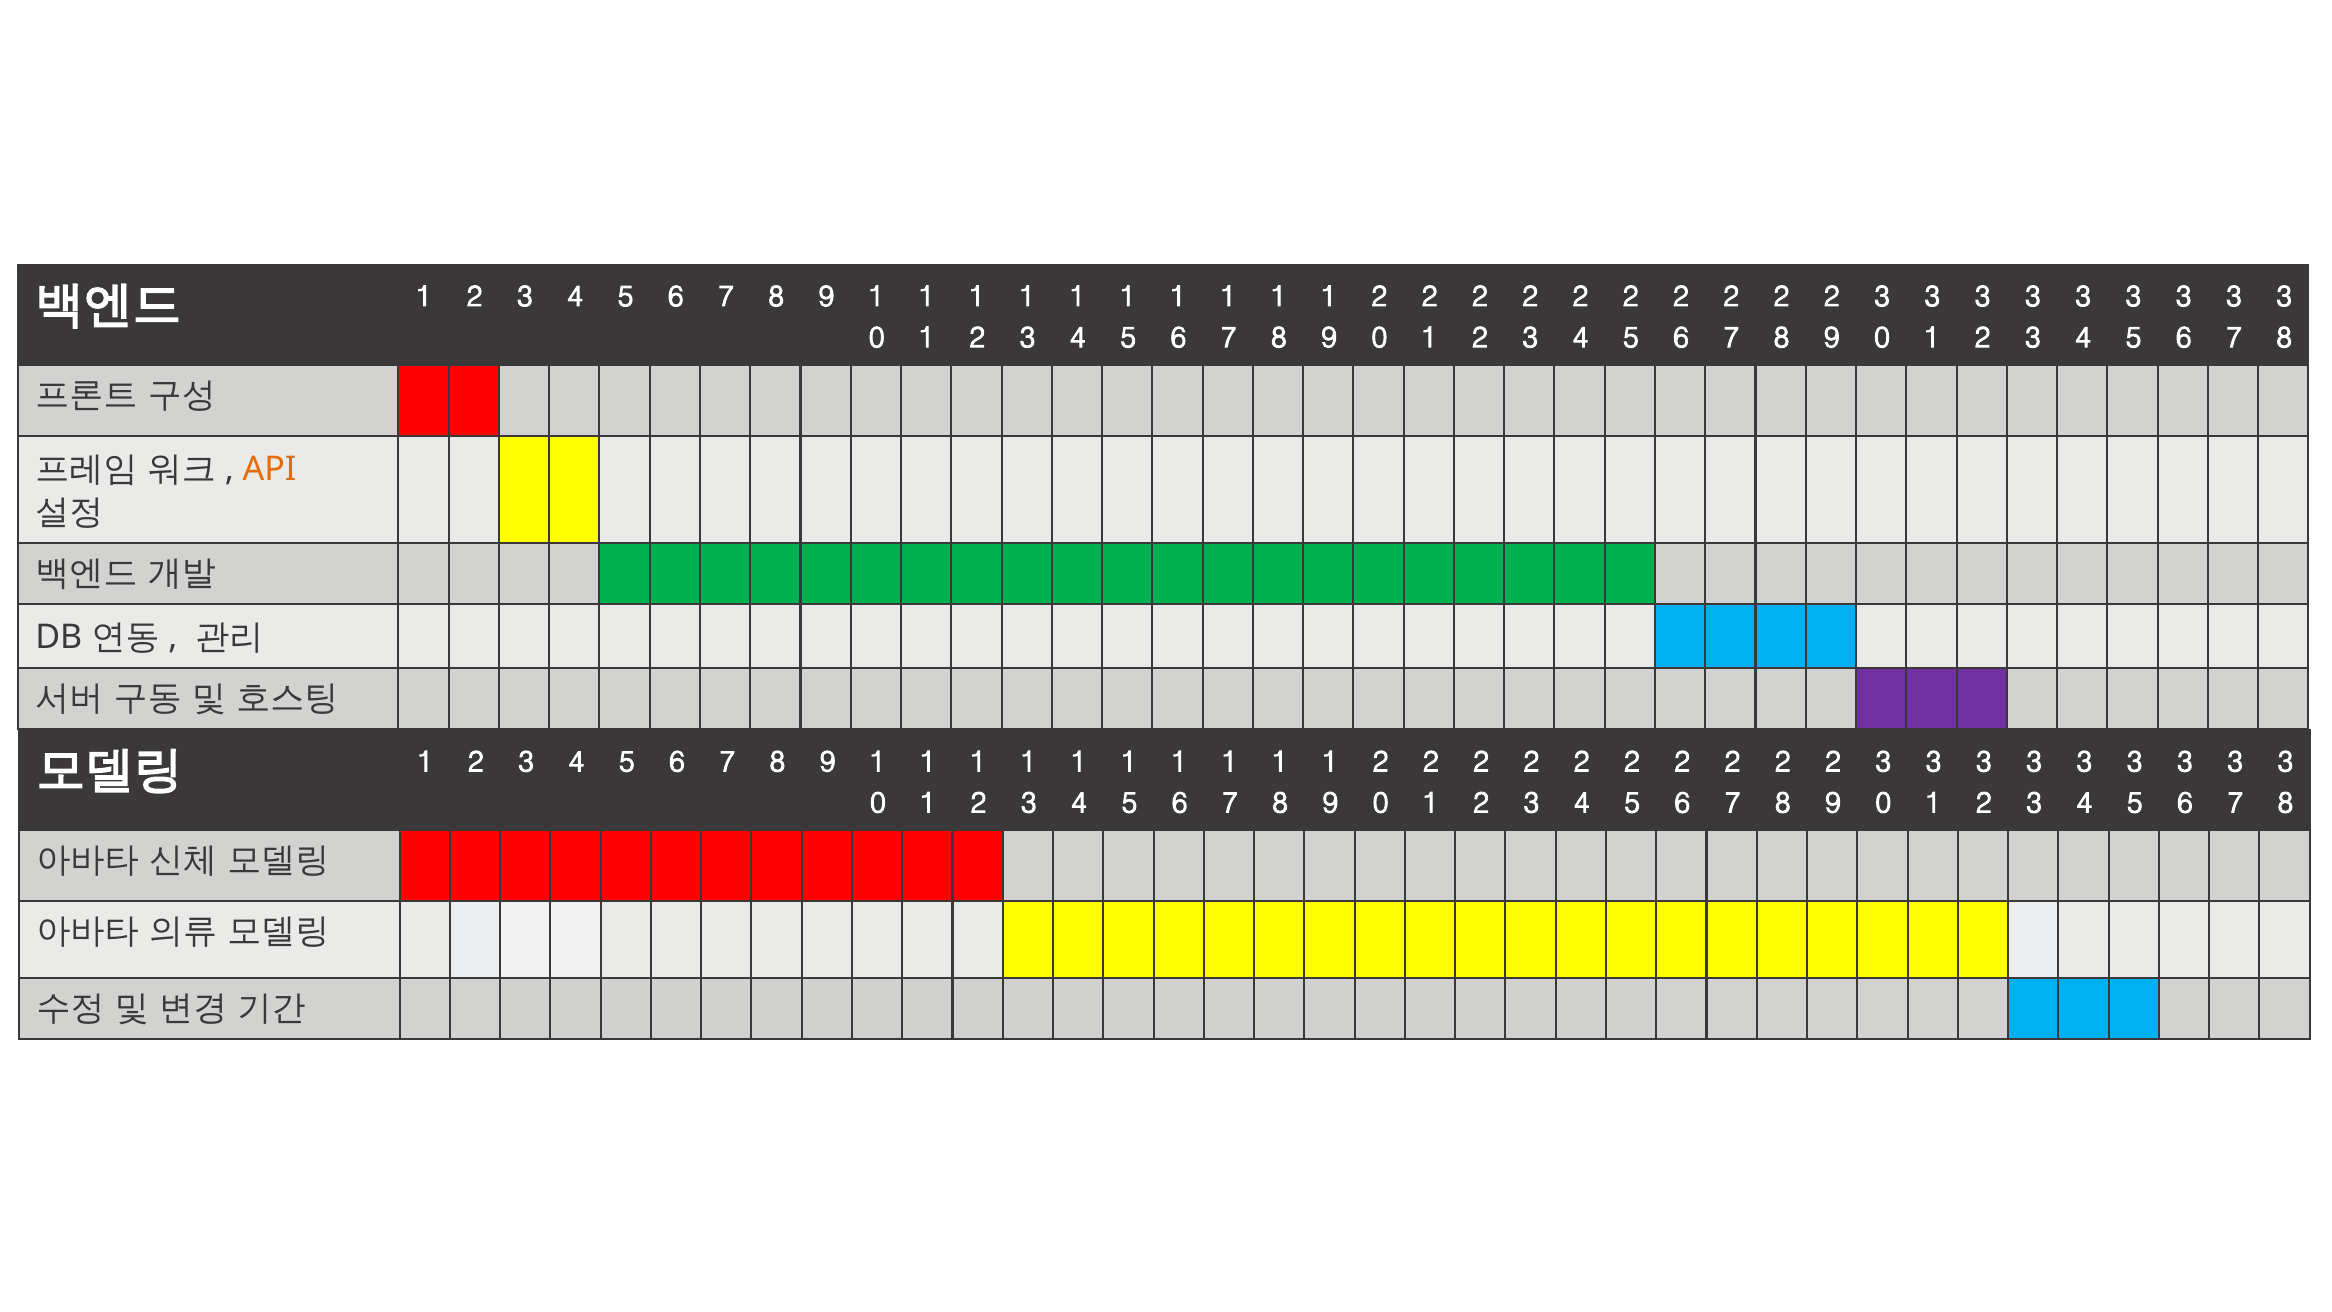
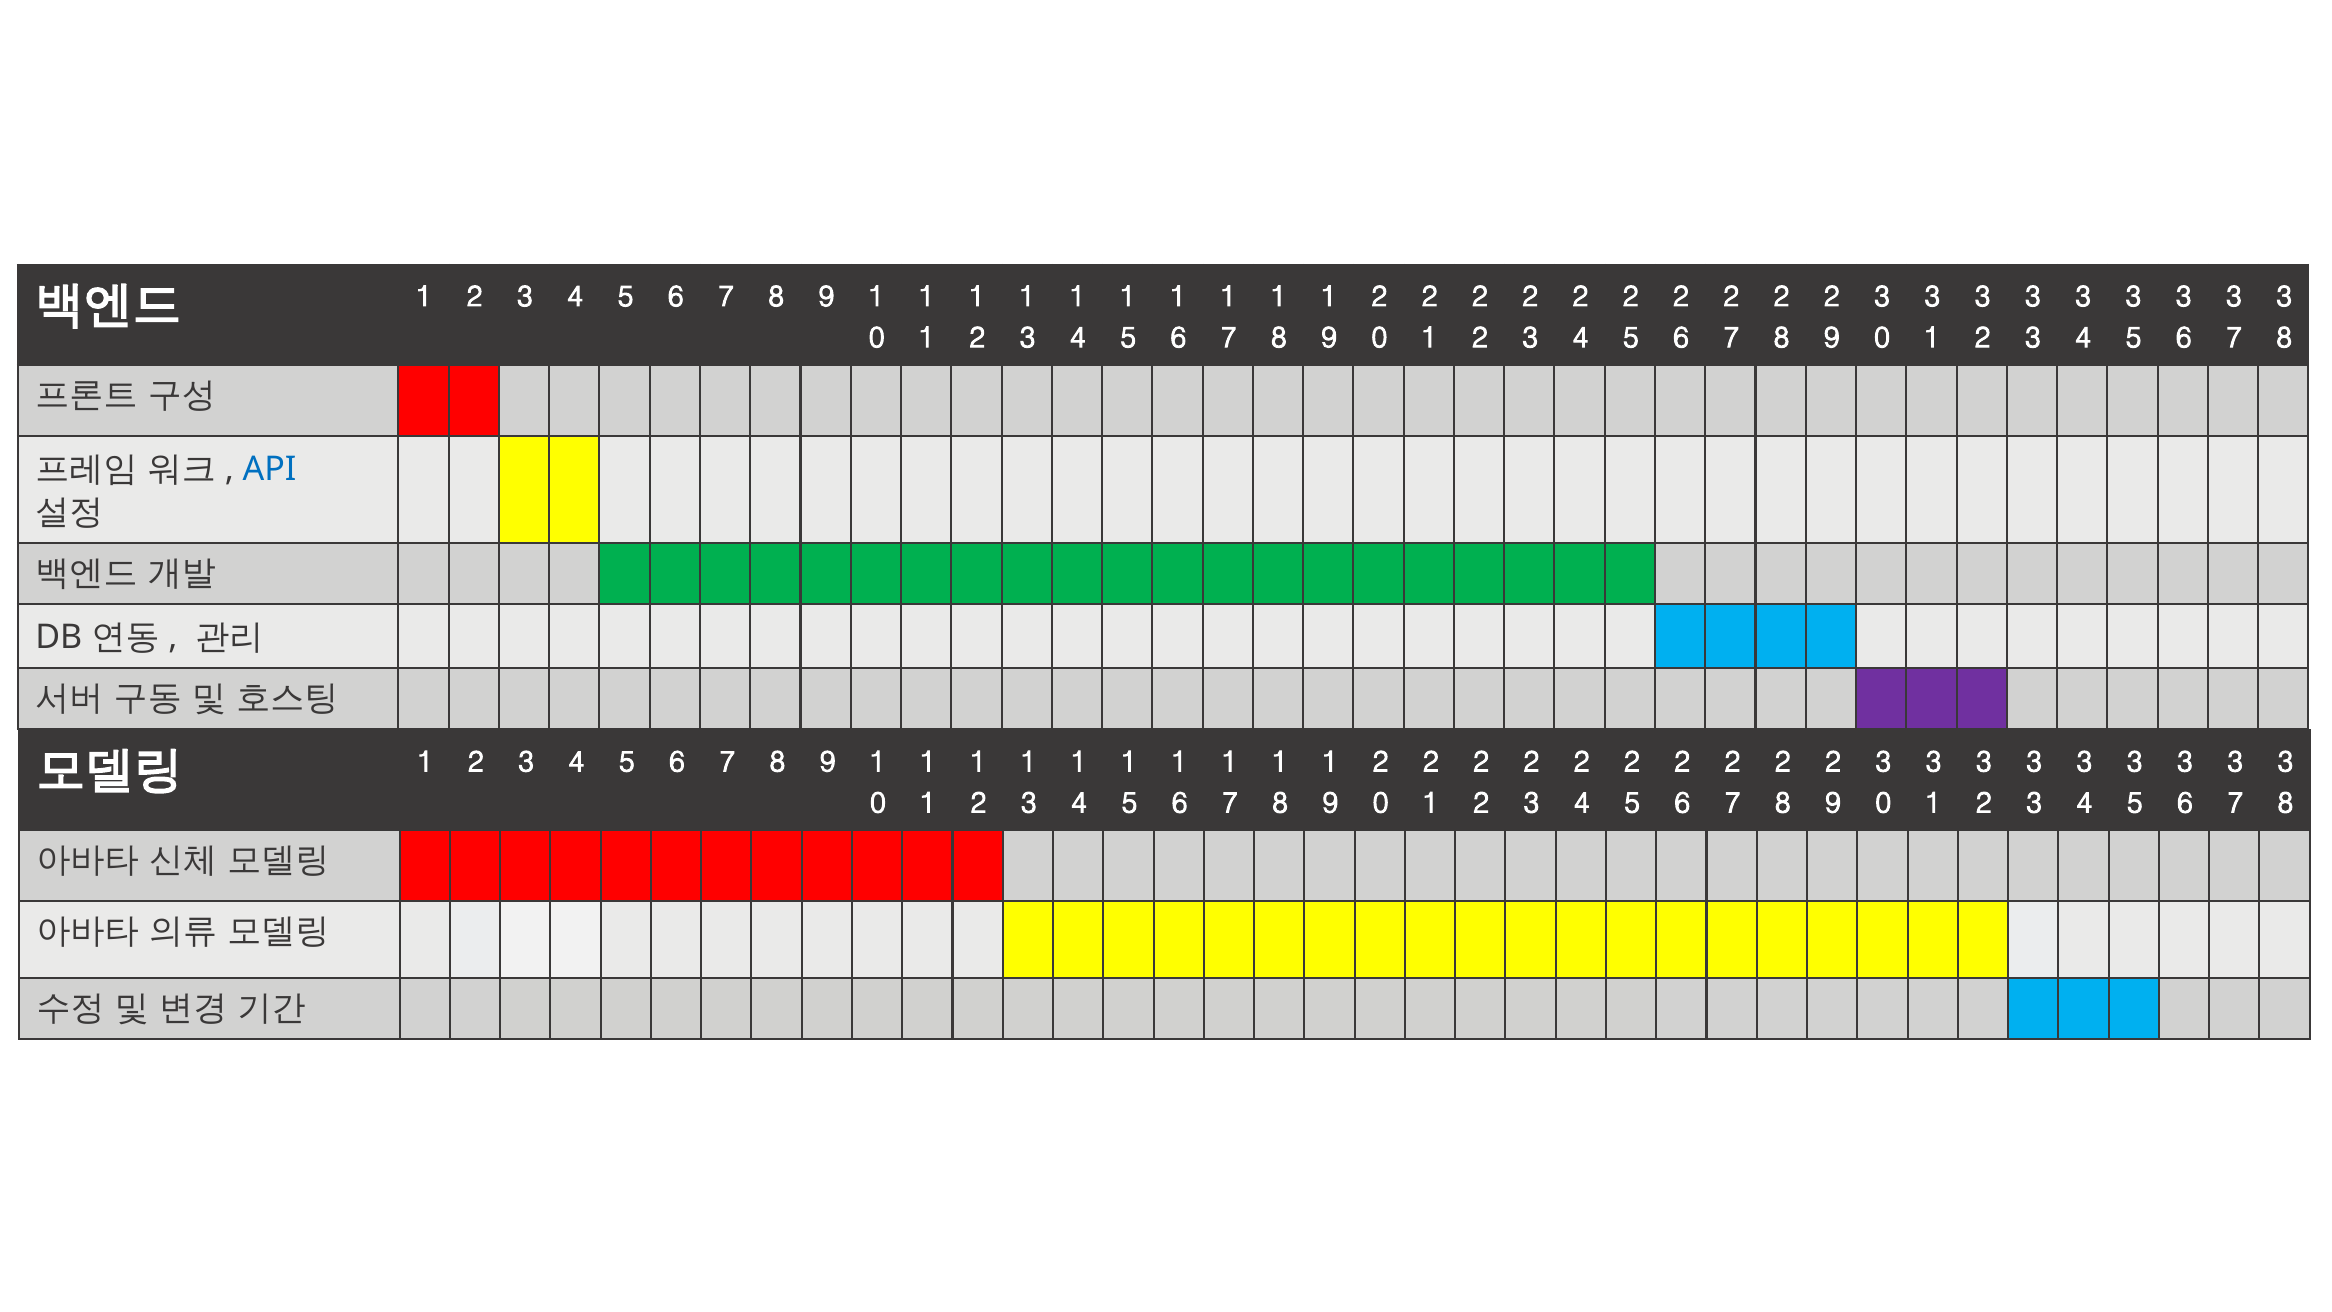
API colour: orange -> blue
